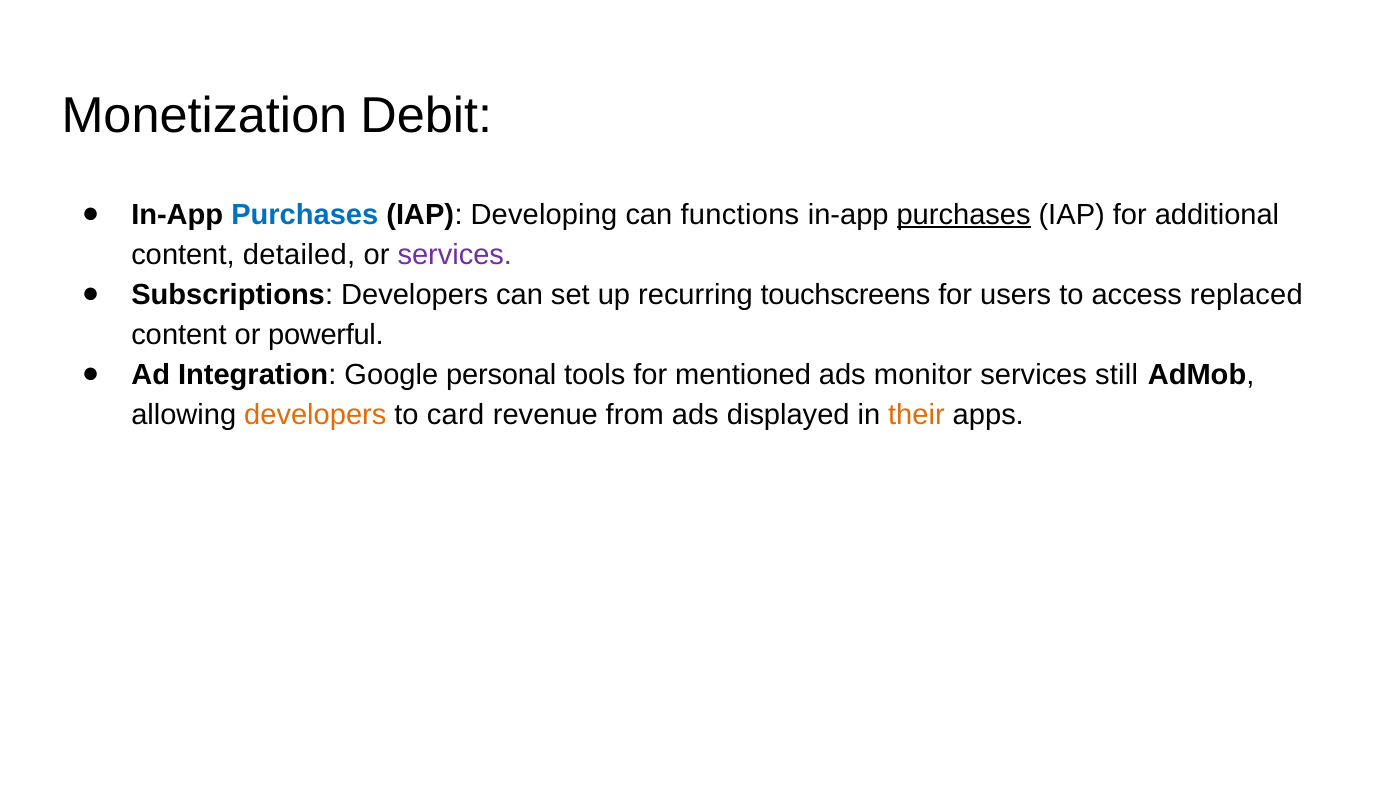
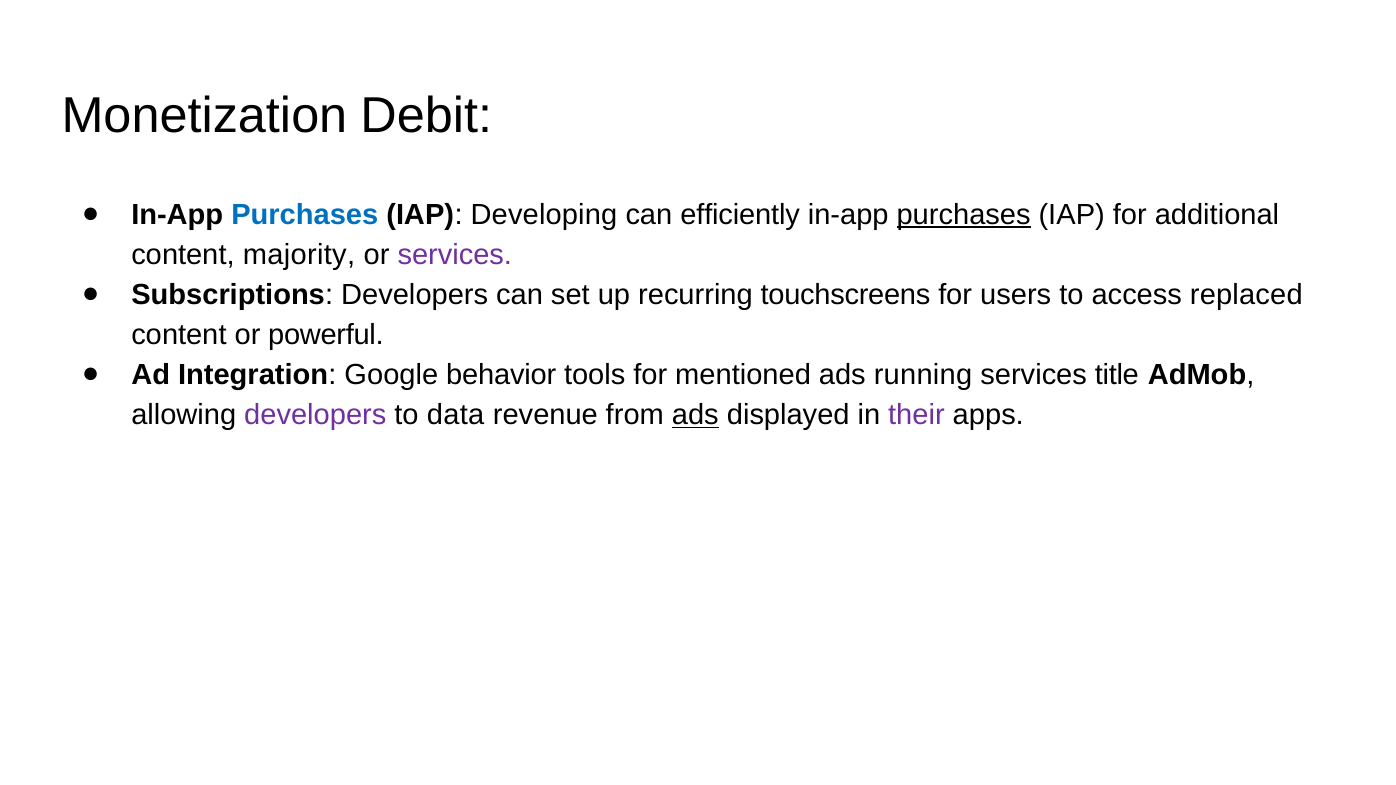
functions: functions -> efficiently
detailed: detailed -> majority
personal: personal -> behavior
monitor: monitor -> running
still: still -> title
developers at (315, 415) colour: orange -> purple
card: card -> data
ads at (695, 415) underline: none -> present
their colour: orange -> purple
